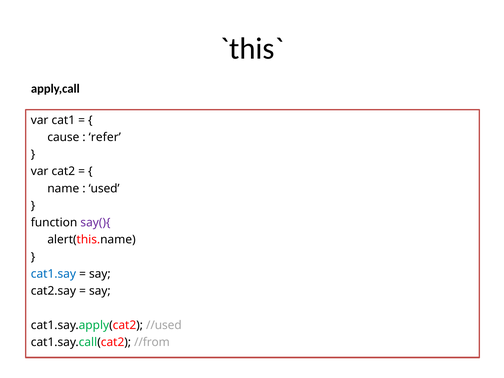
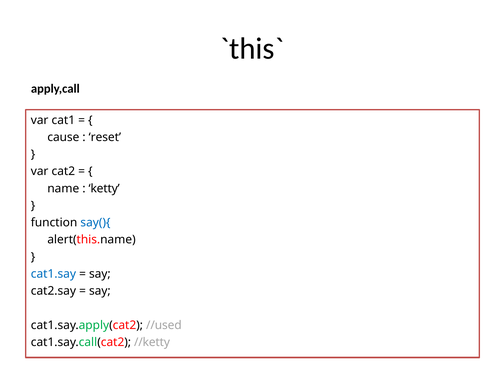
refer: refer -> reset
used: used -> ketty
say(){ colour: purple -> blue
//from: //from -> //ketty
